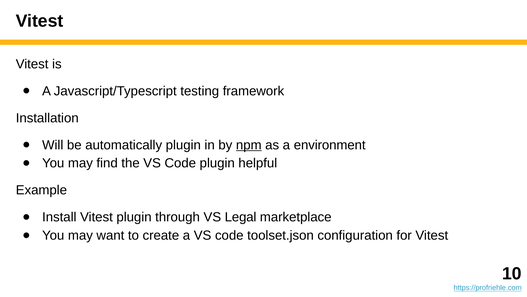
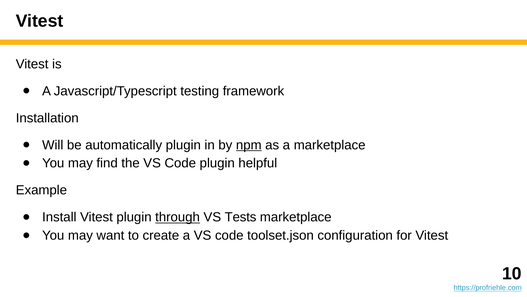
a environment: environment -> marketplace
through underline: none -> present
Legal: Legal -> Tests
